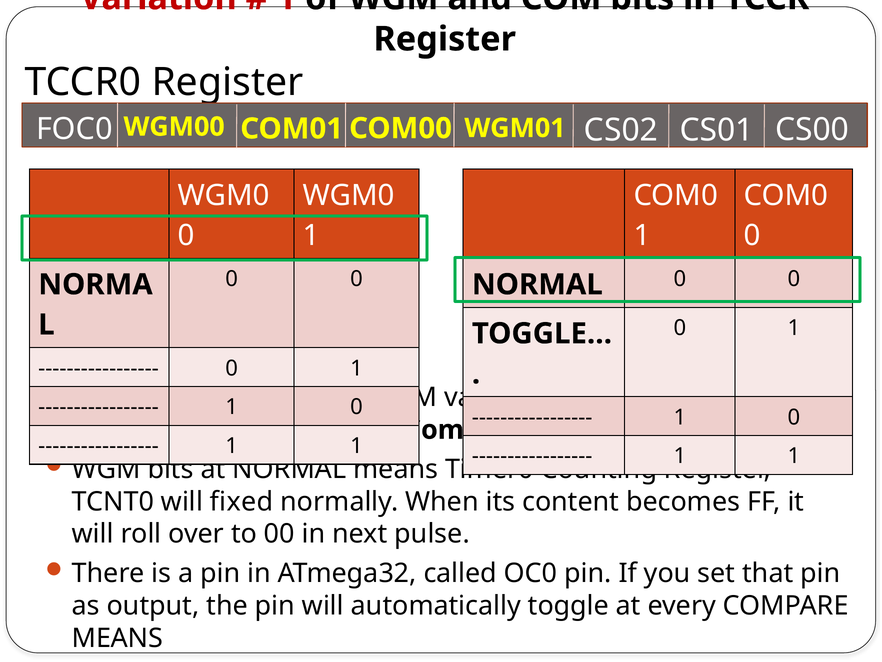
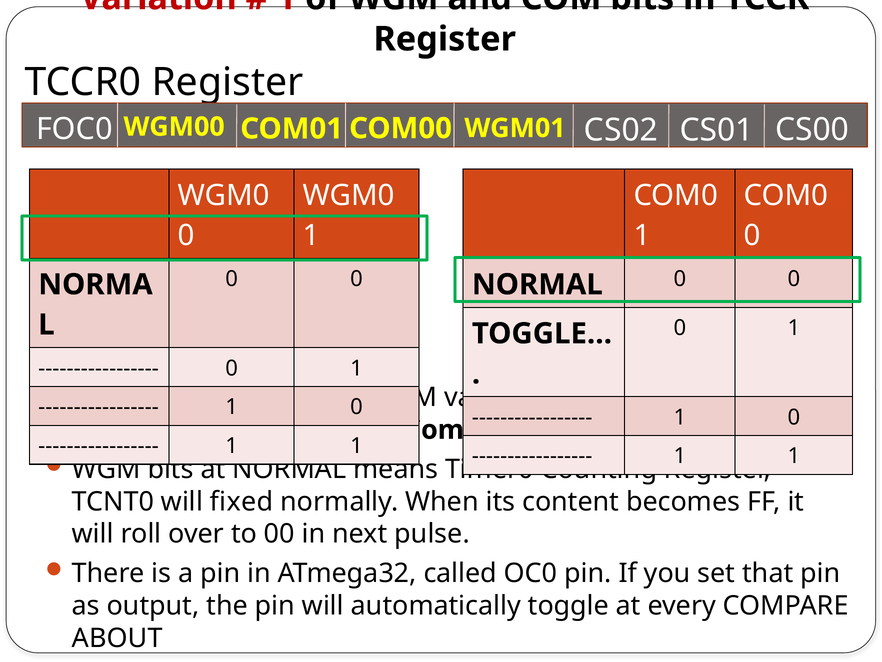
MEANS at (117, 638): MEANS -> ABOUT
